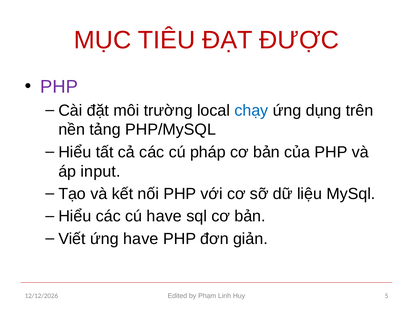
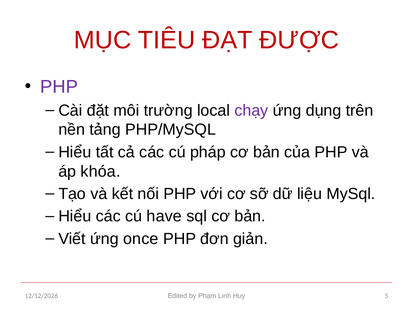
chạy colour: blue -> purple
input: input -> khóa
ứng have: have -> once
